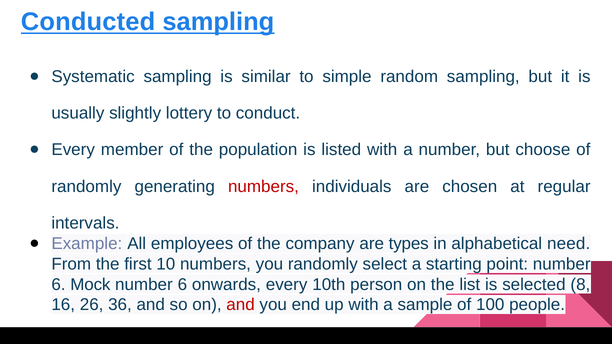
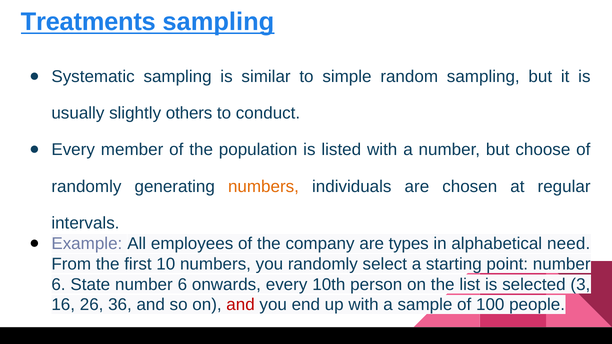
Conducted: Conducted -> Treatments
lottery: lottery -> others
numbers at (263, 187) colour: red -> orange
Mock: Mock -> State
8: 8 -> 3
